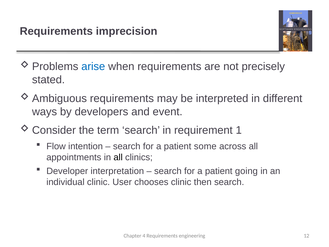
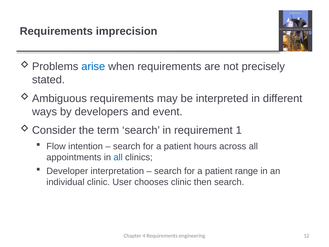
some: some -> hours
all at (118, 157) colour: black -> blue
going: going -> range
